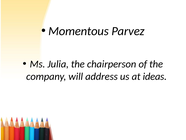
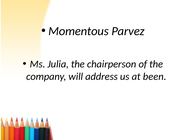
ideas: ideas -> been
